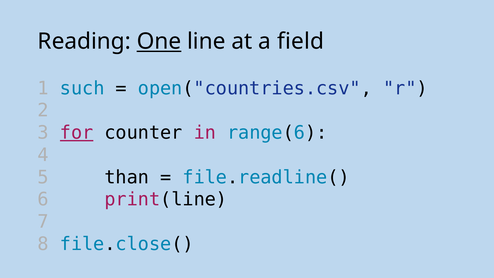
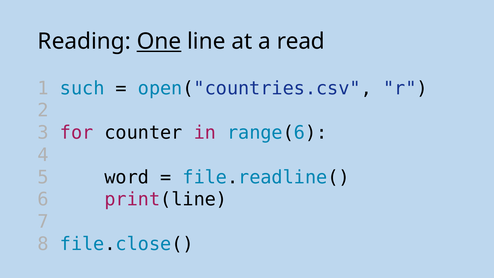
field: field -> read
for underline: present -> none
than: than -> word
